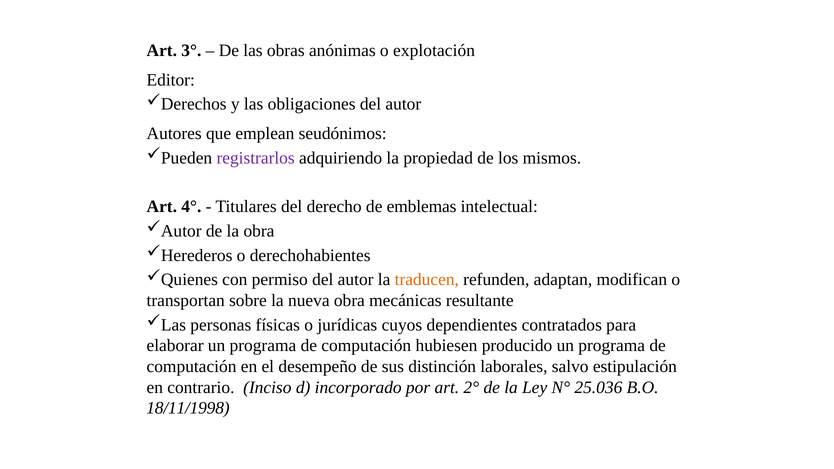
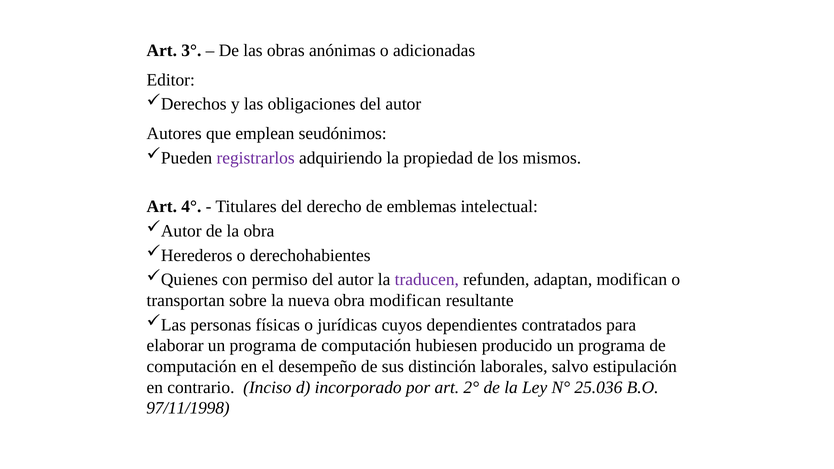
explotación: explotación -> adicionadas
traducen colour: orange -> purple
obra mecánicas: mecánicas -> modifican
18/11/1998: 18/11/1998 -> 97/11/1998
